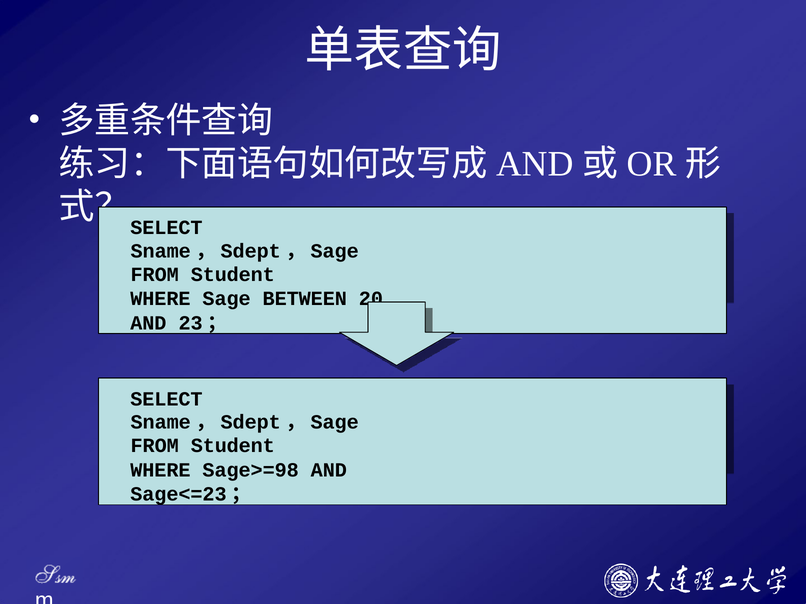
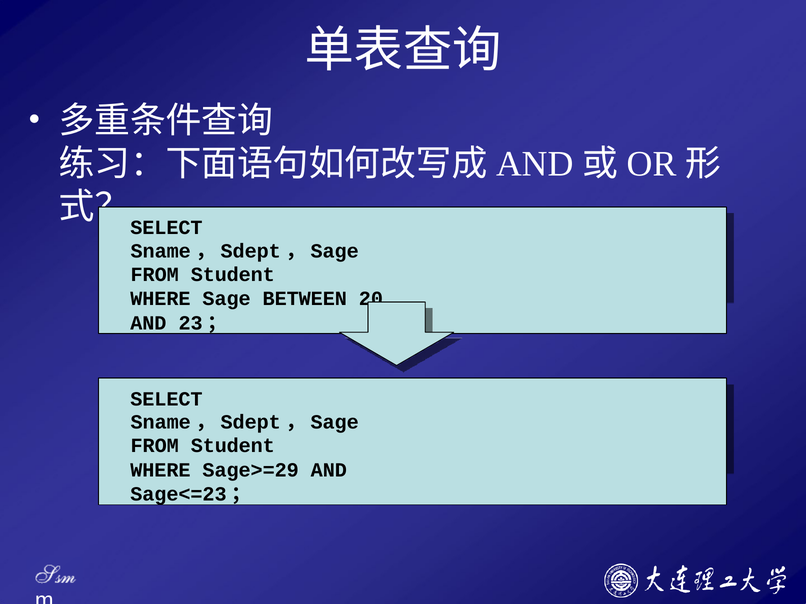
Sage>=98: Sage>=98 -> Sage>=29
